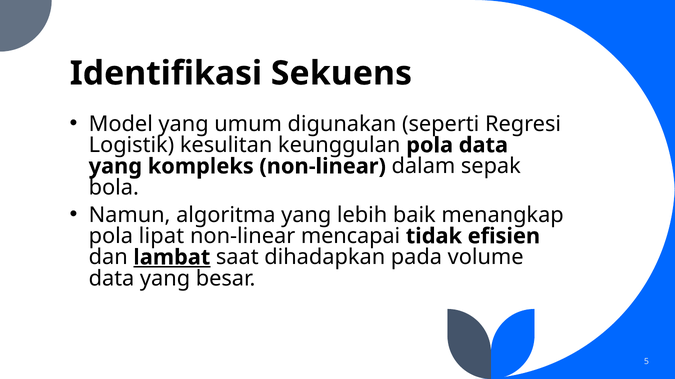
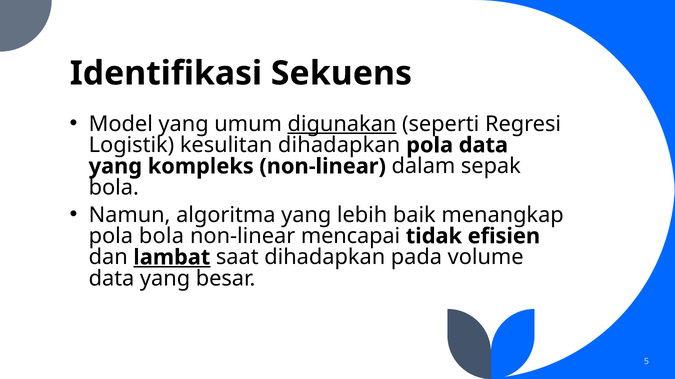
digunakan underline: none -> present
kesulitan keunggulan: keunggulan -> dihadapkan
pola lipat: lipat -> bola
